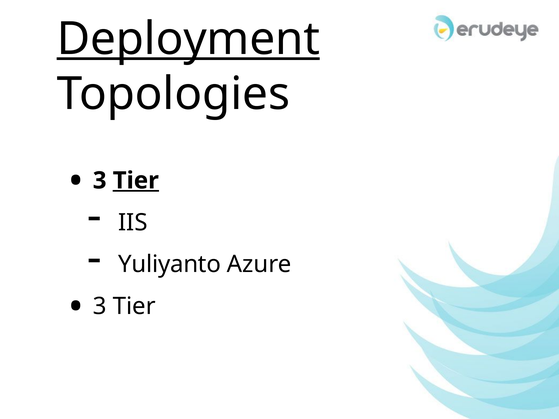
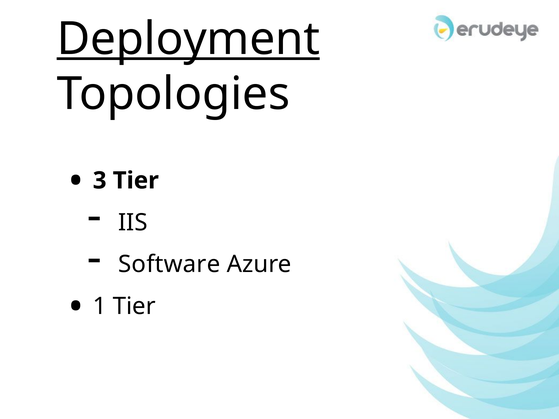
Tier at (136, 181) underline: present -> none
Yuliyanto: Yuliyanto -> Software
3 at (100, 306): 3 -> 1
